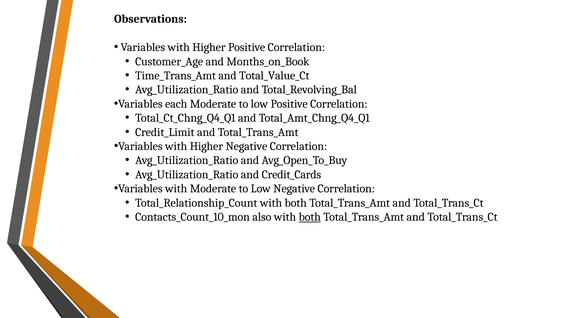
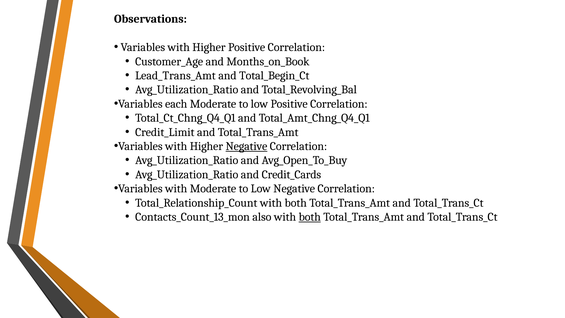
Time_Trans_Amt: Time_Trans_Amt -> Lead_Trans_Amt
Total_Value_Ct: Total_Value_Ct -> Total_Begin_Ct
Negative at (246, 146) underline: none -> present
Contacts_Count_10_mon: Contacts_Count_10_mon -> Contacts_Count_13_mon
